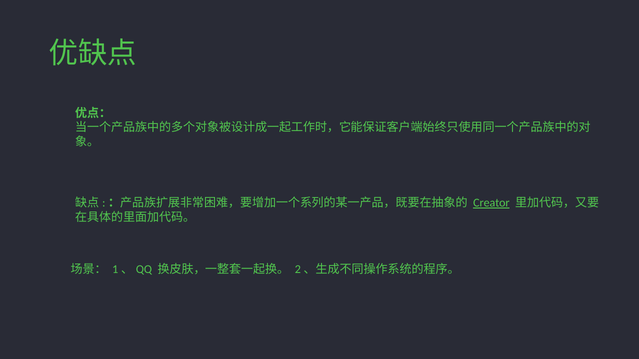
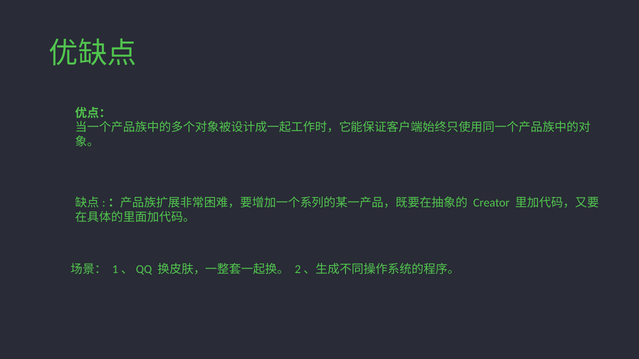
Creator underline: present -> none
